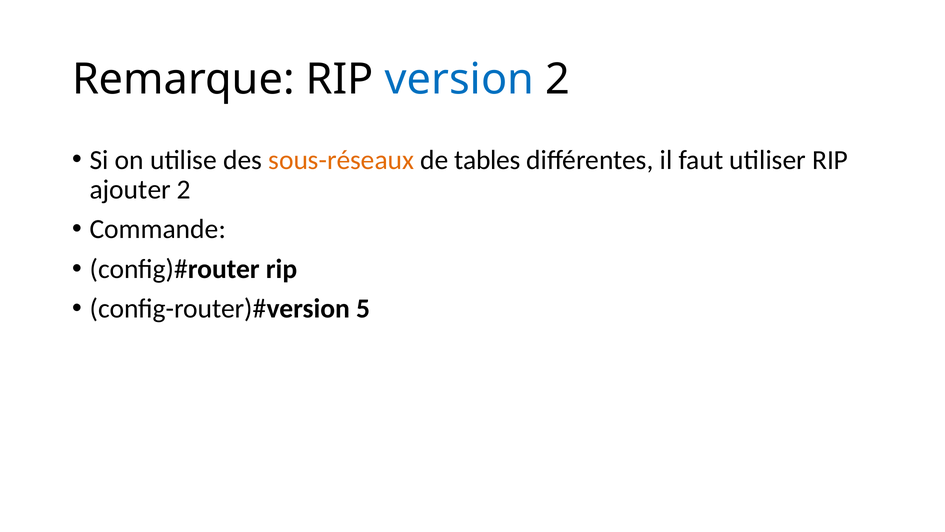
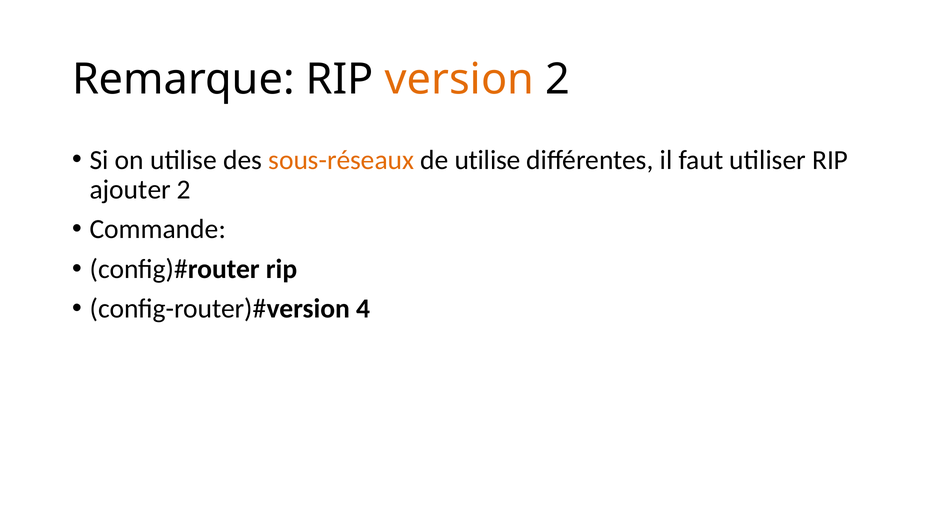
version colour: blue -> orange
de tables: tables -> utilise
5: 5 -> 4
